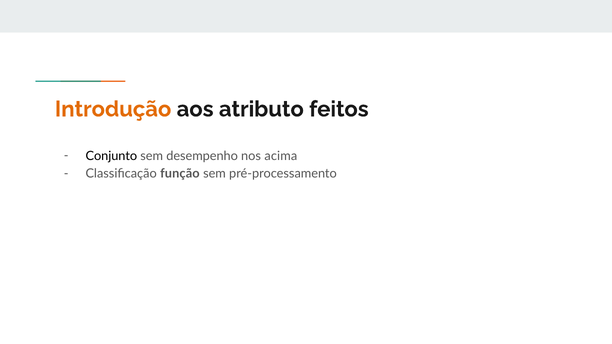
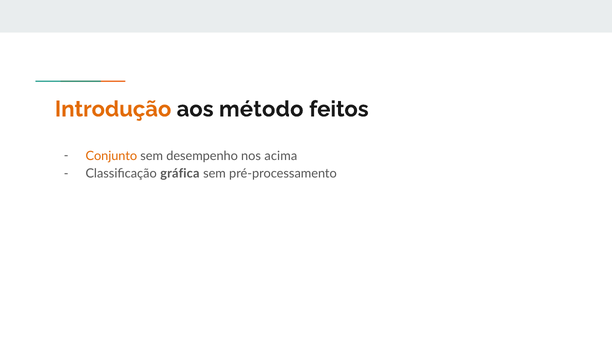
atributo: atributo -> método
Conjunto colour: black -> orange
função: função -> gráfica
